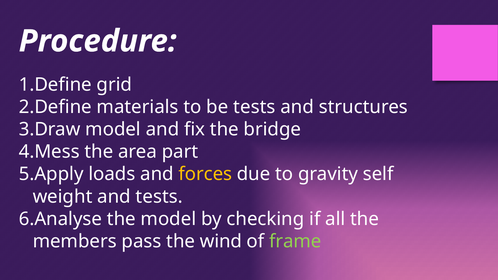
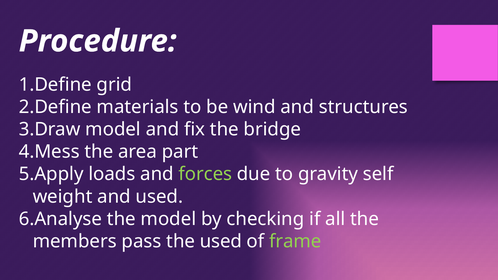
be tests: tests -> wind
forces colour: yellow -> light green
and tests: tests -> used
the wind: wind -> used
